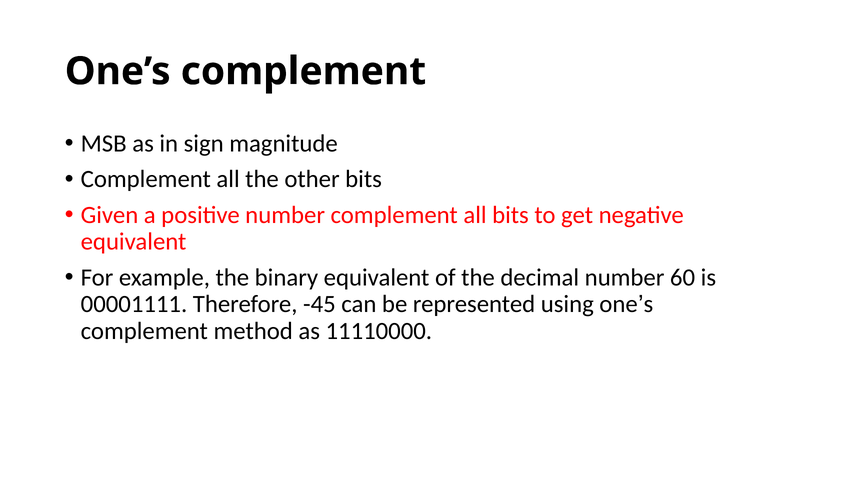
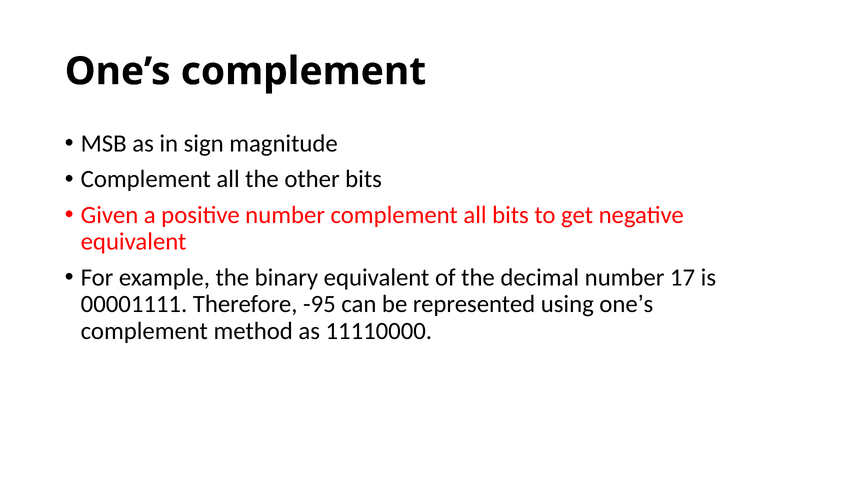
60: 60 -> 17
-45: -45 -> -95
